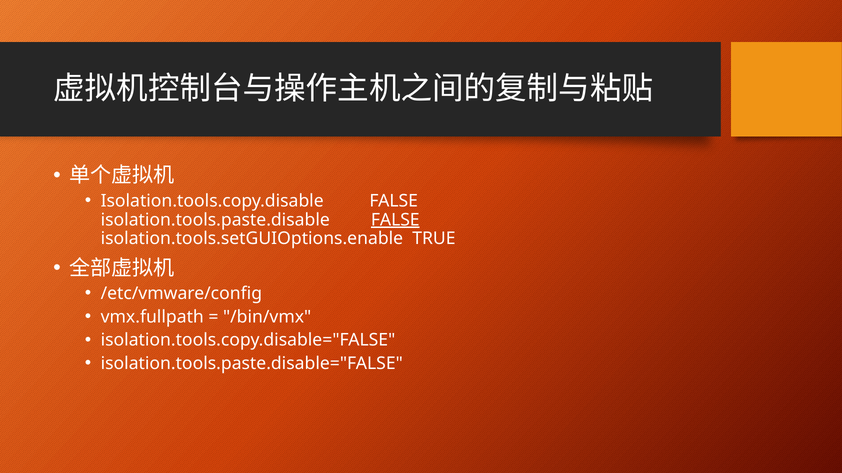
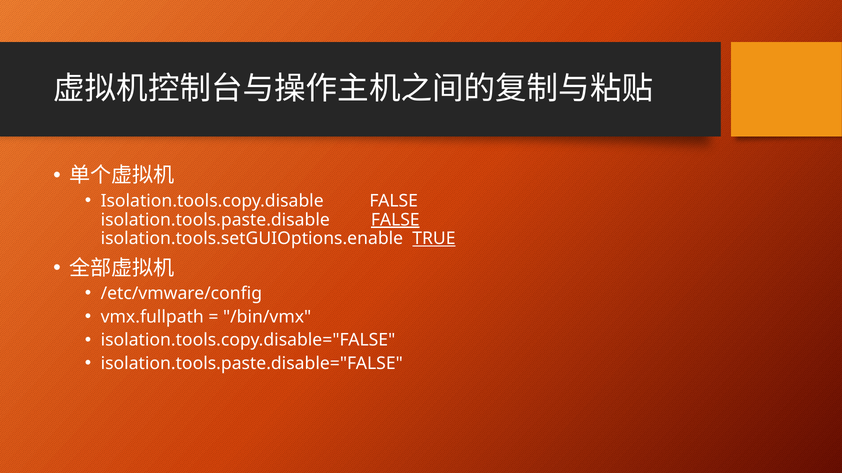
TRUE underline: none -> present
